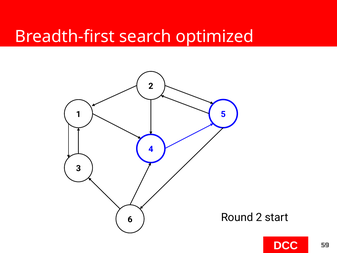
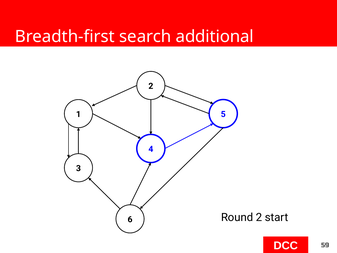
optimized: optimized -> additional
